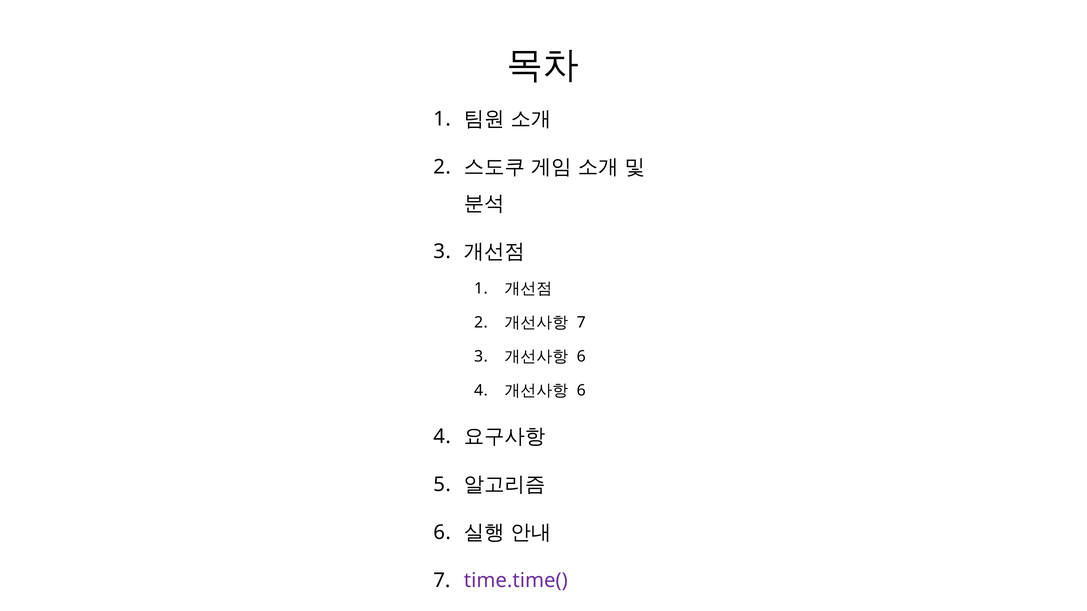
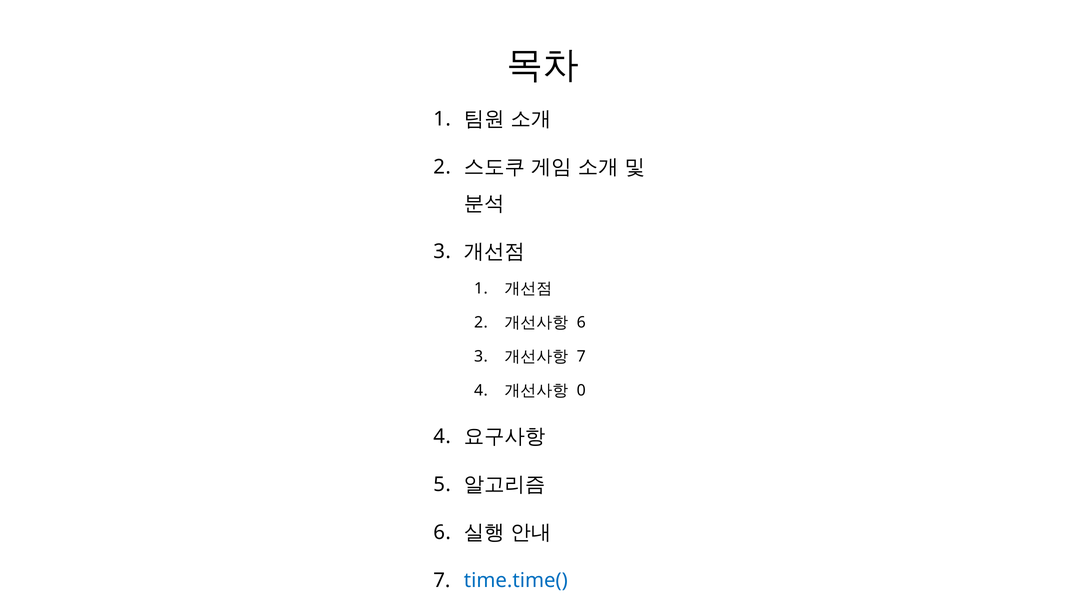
7 at (581, 323): 7 -> 6
6 at (581, 357): 6 -> 7
6 at (581, 391): 6 -> 0
time.time( colour: purple -> blue
